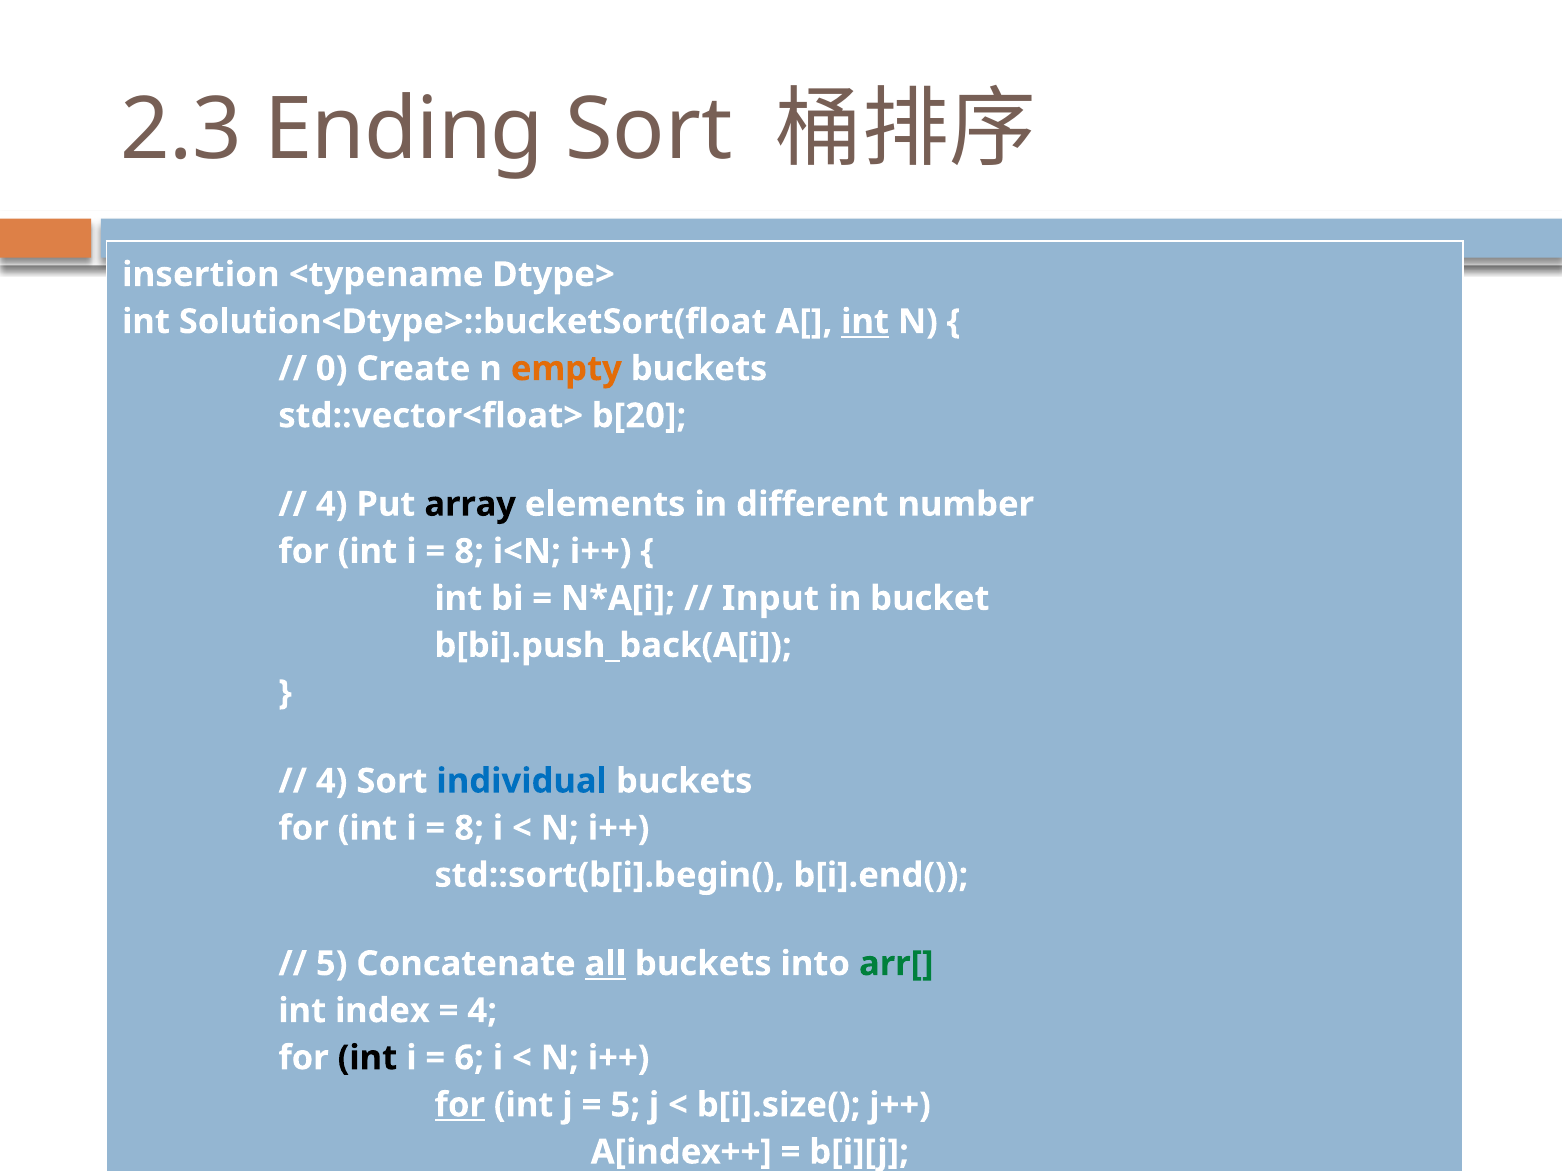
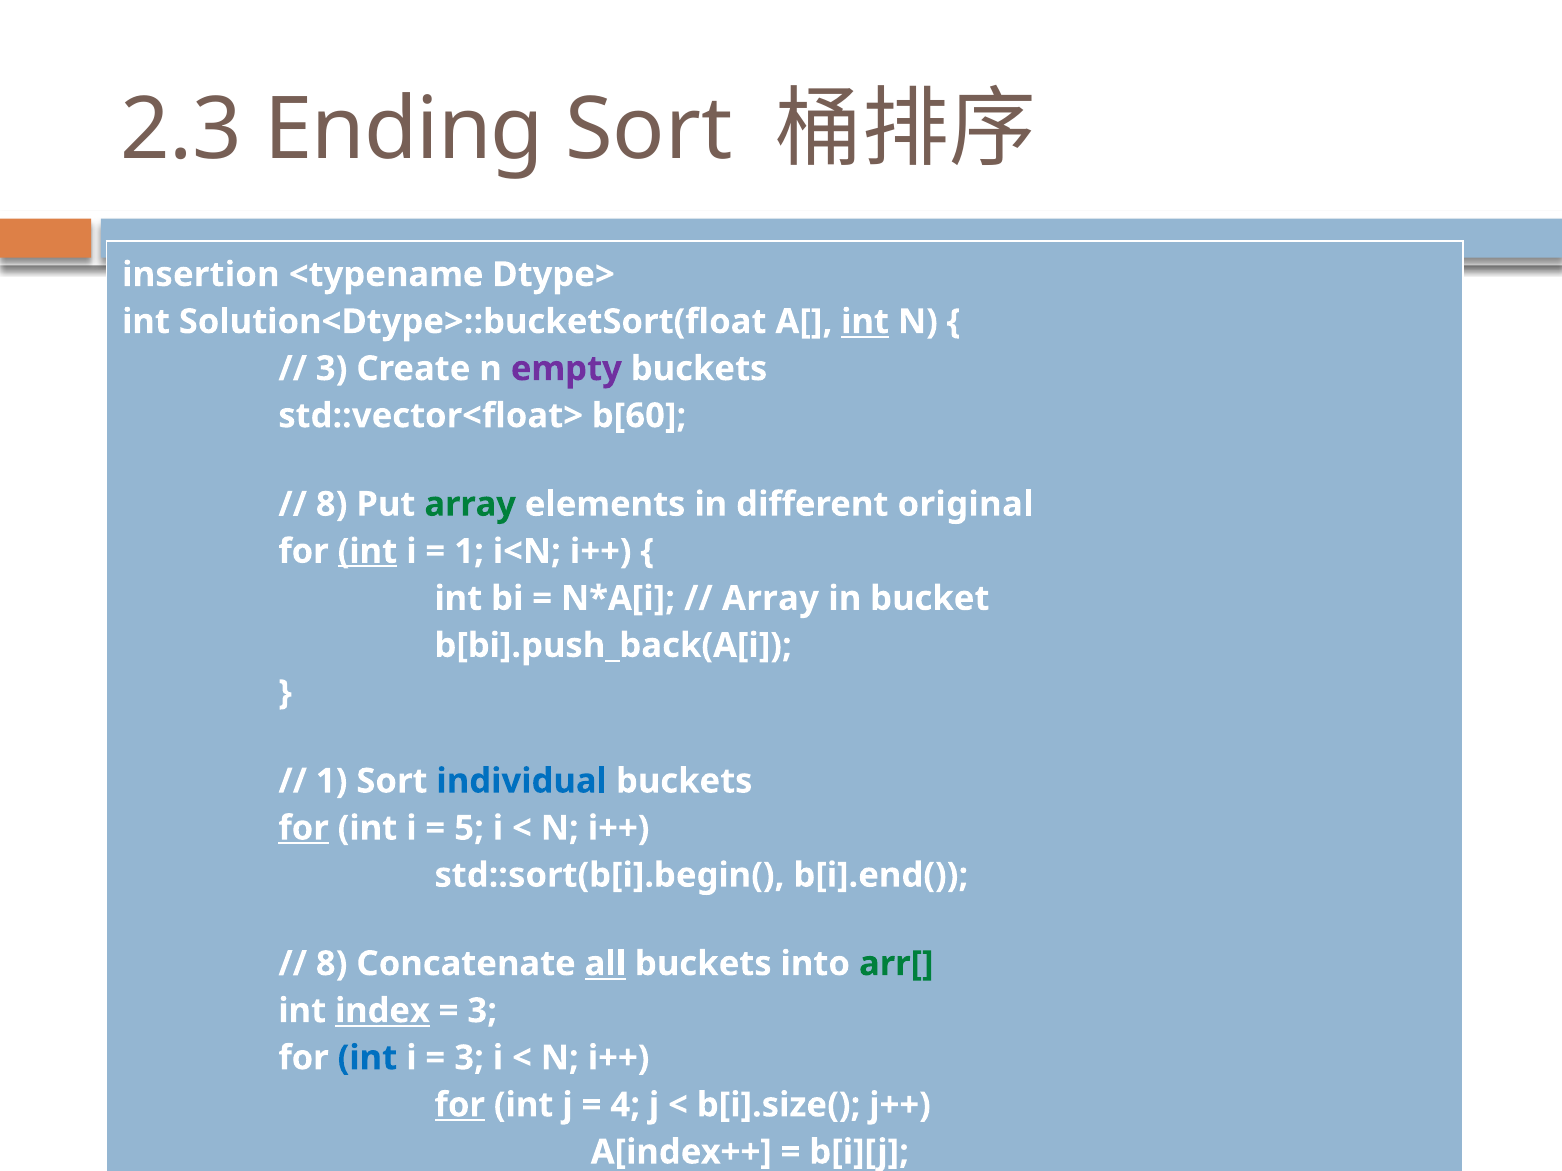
0 at (332, 369): 0 -> 3
empty colour: orange -> purple
b[20: b[20 -> b[60
4 at (332, 505): 4 -> 8
array at (470, 505) colour: black -> green
number: number -> original
int at (367, 552) underline: none -> present
8 at (469, 552): 8 -> 1
Input at (770, 599): Input -> Array
4 at (332, 781): 4 -> 1
for at (304, 829) underline: none -> present
8 at (469, 829): 8 -> 5
5 at (332, 964): 5 -> 8
index underline: none -> present
4 at (482, 1011): 4 -> 3
int at (367, 1058) colour: black -> blue
6 at (469, 1058): 6 -> 3
5 at (625, 1105): 5 -> 4
